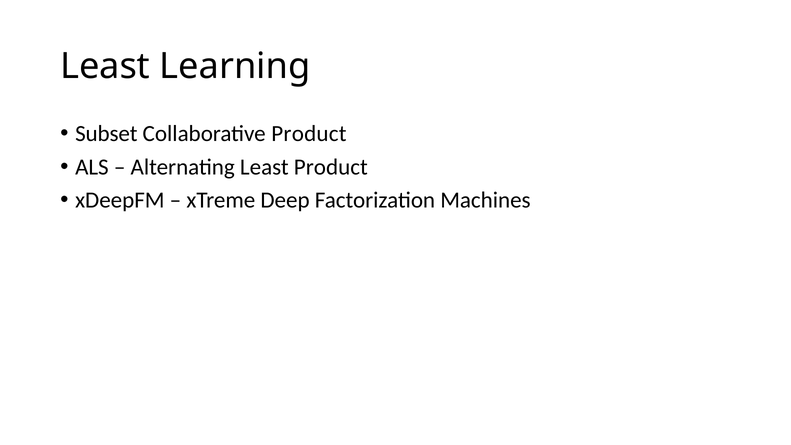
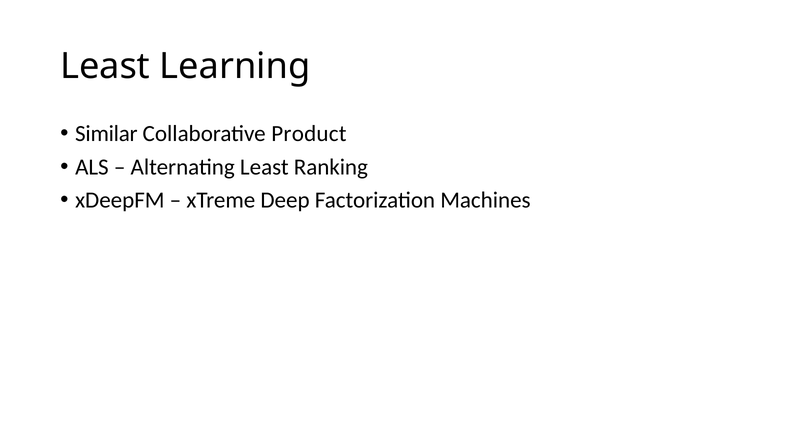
Subset: Subset -> Similar
Least Product: Product -> Ranking
